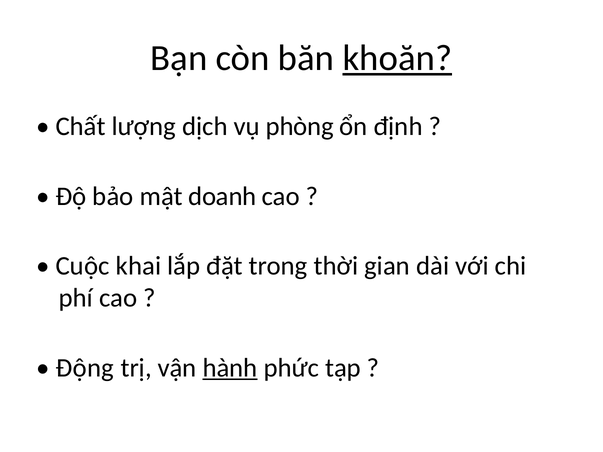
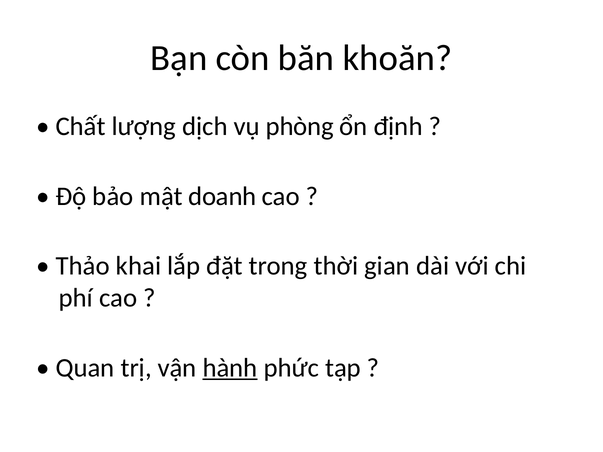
khoăn underline: present -> none
Cuộc: Cuộc -> Thảo
Động: Động -> Quan
